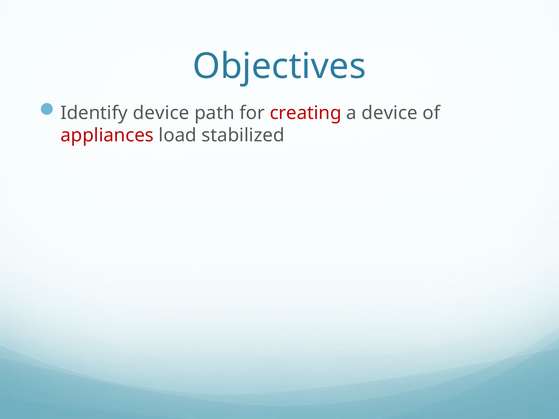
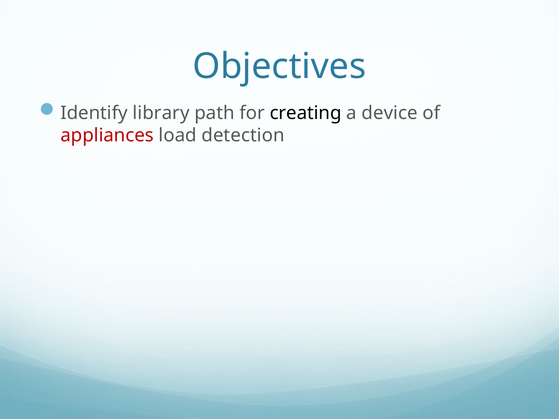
Identify device: device -> library
creating colour: red -> black
stabilized: stabilized -> detection
